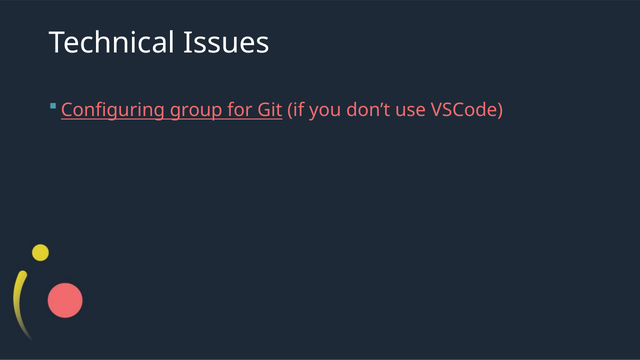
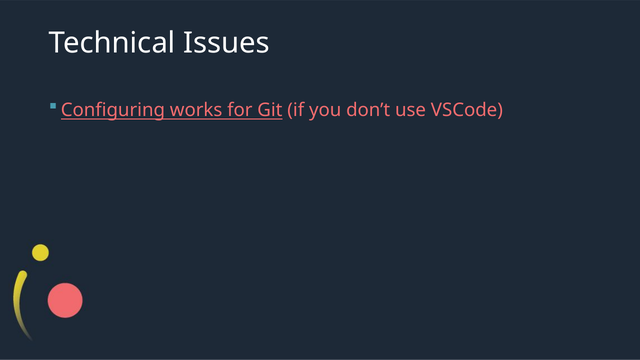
group: group -> works
